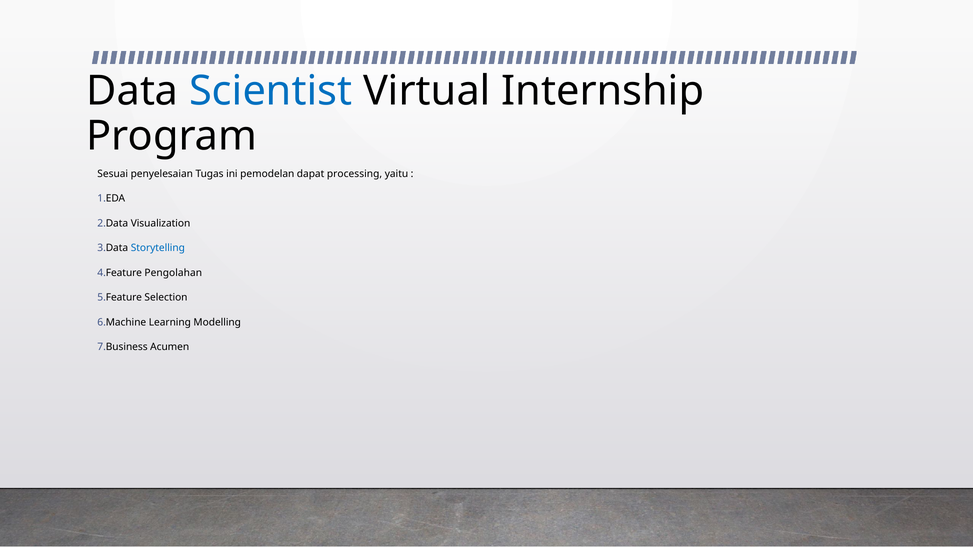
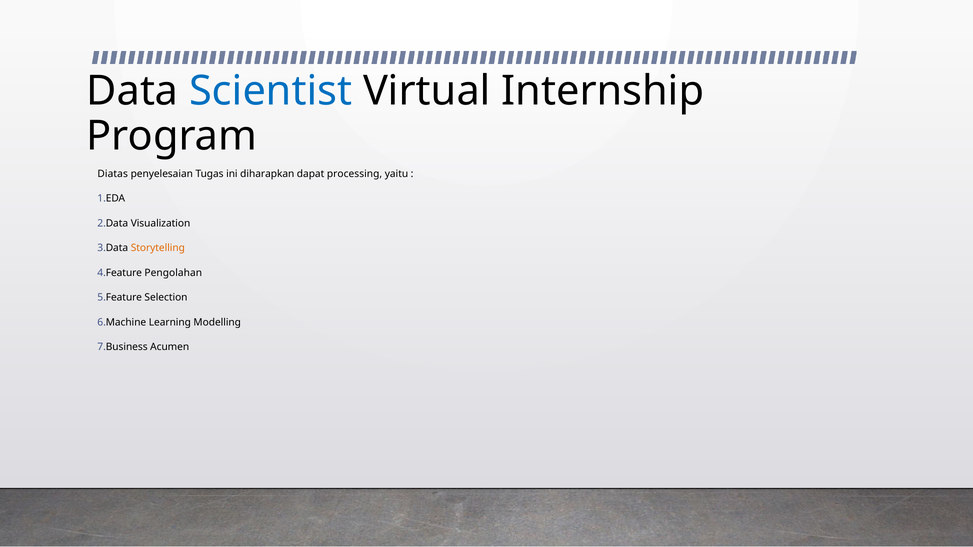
Sesuai: Sesuai -> Diatas
pemodelan: pemodelan -> diharapkan
Storytelling colour: blue -> orange
